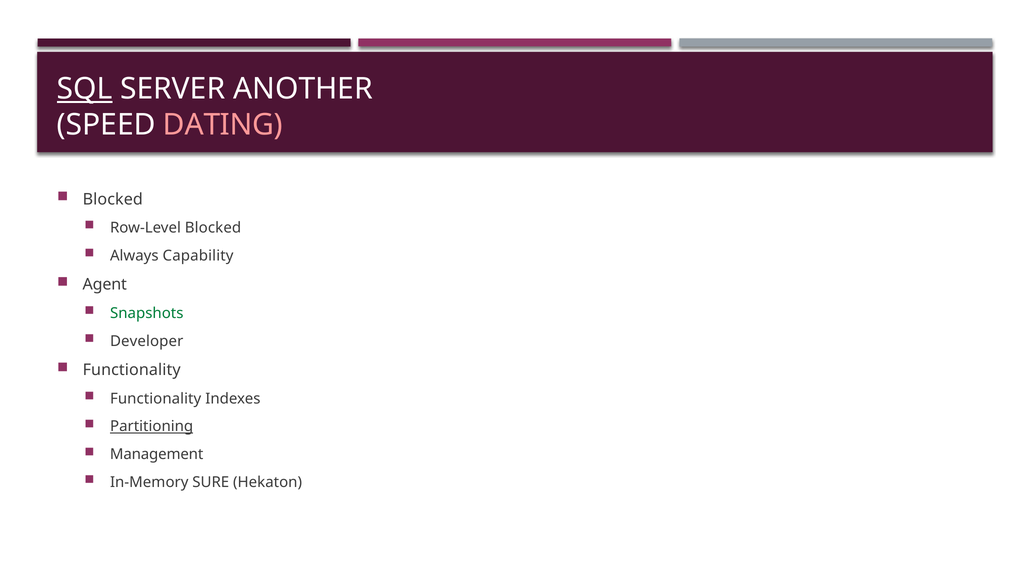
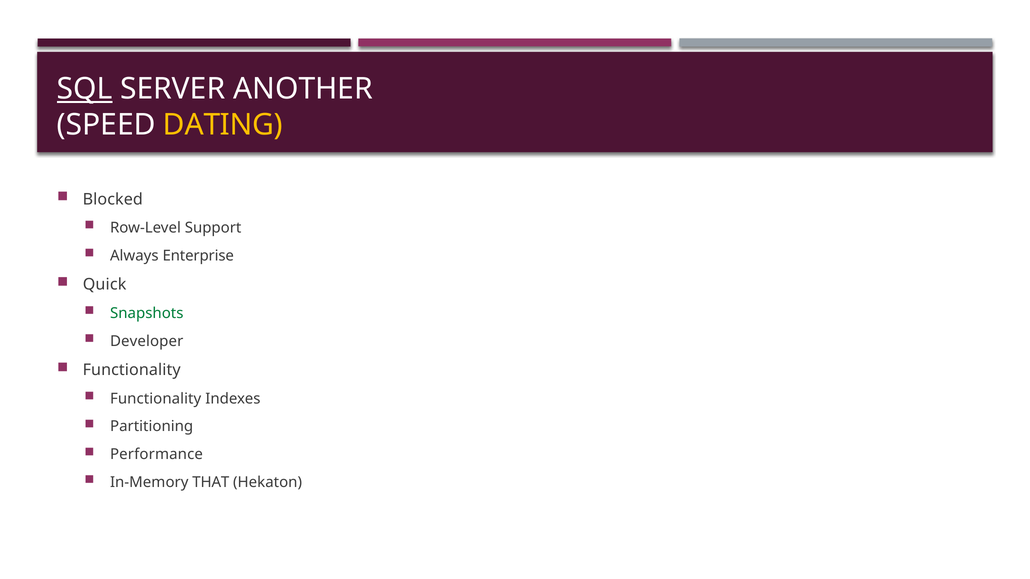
DATING colour: pink -> yellow
Row-Level Blocked: Blocked -> Support
Capability: Capability -> Enterprise
Agent: Agent -> Quick
Partitioning underline: present -> none
Management: Management -> Performance
SURE: SURE -> THAT
